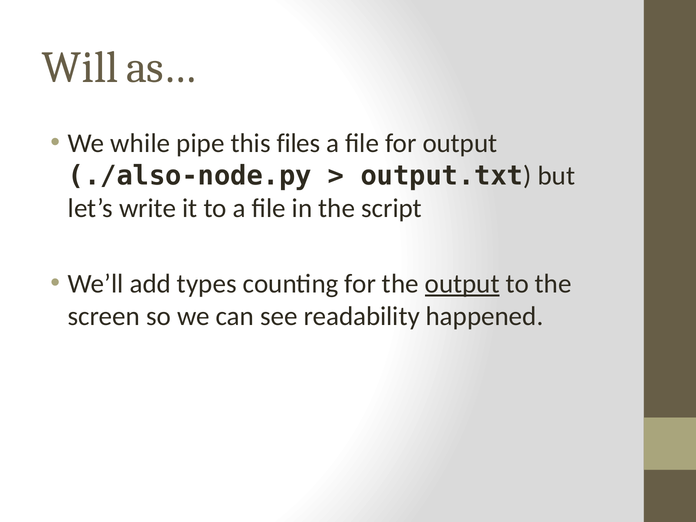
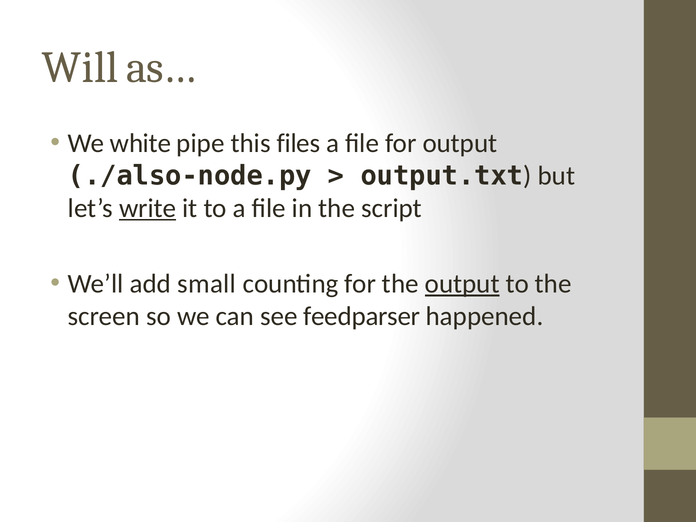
while: while -> white
write underline: none -> present
types: types -> small
readability: readability -> feedparser
